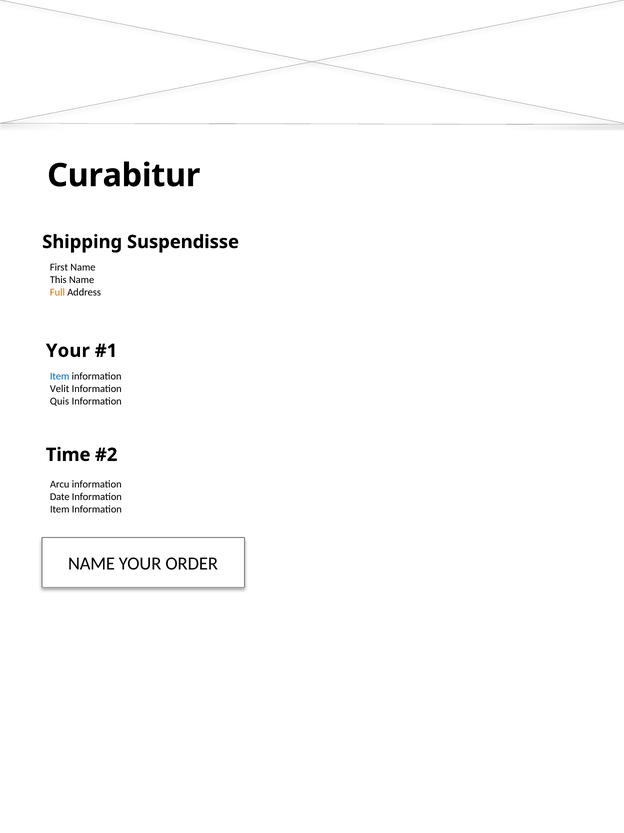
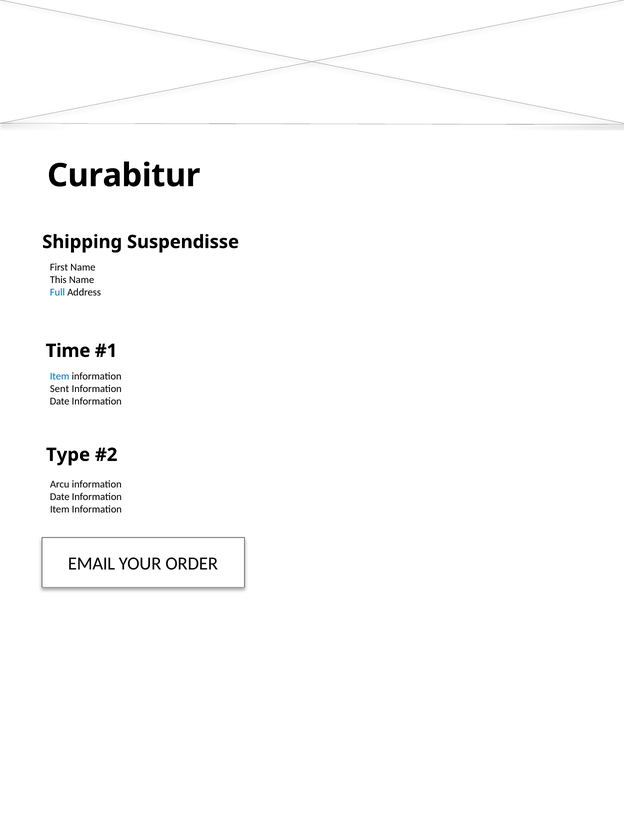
Full colour: orange -> blue
Your at (68, 350): Your -> Time
Velit: Velit -> Sent
Quis at (60, 401): Quis -> Date
Time: Time -> Type
NAME at (92, 563): NAME -> EMAIL
